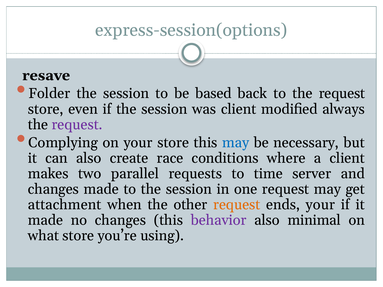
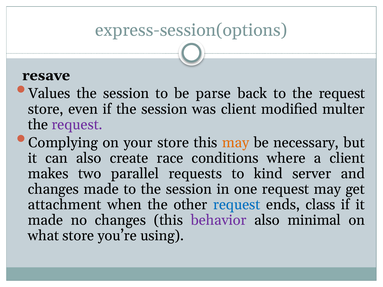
Folder: Folder -> Values
based: based -> parse
always: always -> multer
may at (236, 143) colour: blue -> orange
time: time -> kind
request at (237, 205) colour: orange -> blue
ends your: your -> class
